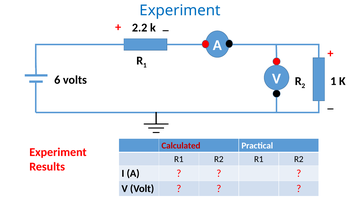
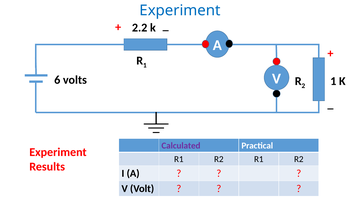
Calculated colour: red -> purple
